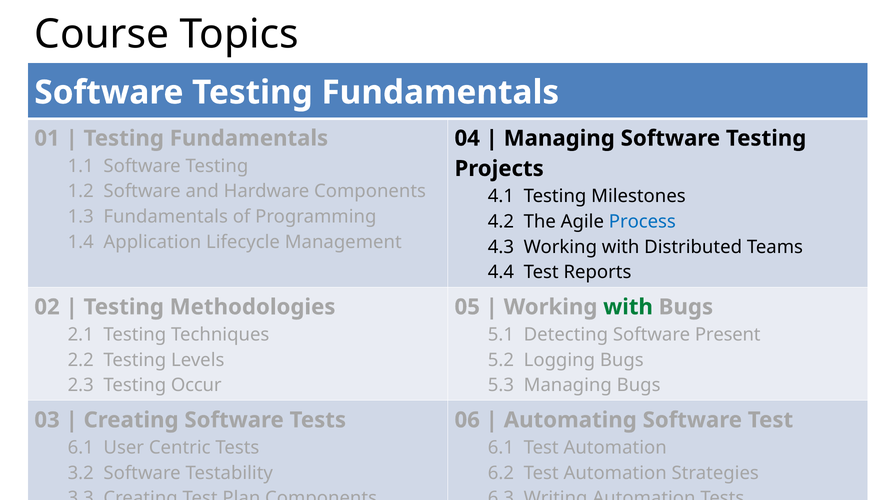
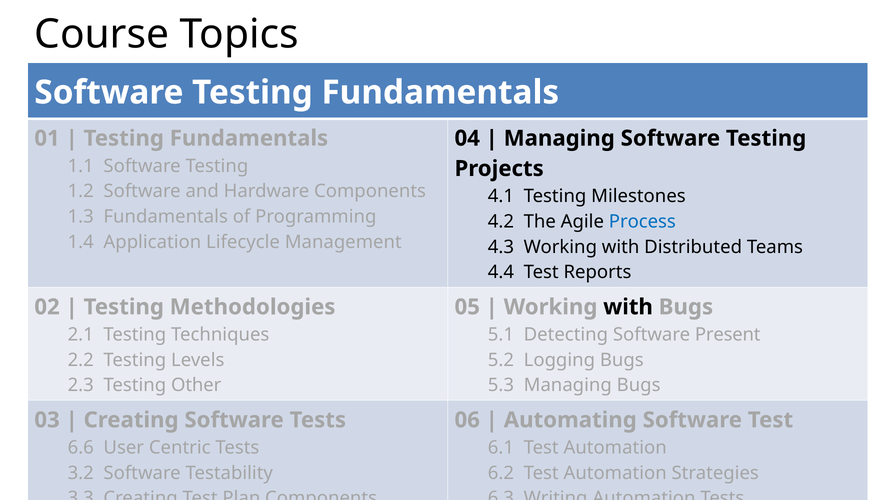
with at (628, 307) colour: green -> black
Occur: Occur -> Other
6.1 at (81, 448): 6.1 -> 6.6
